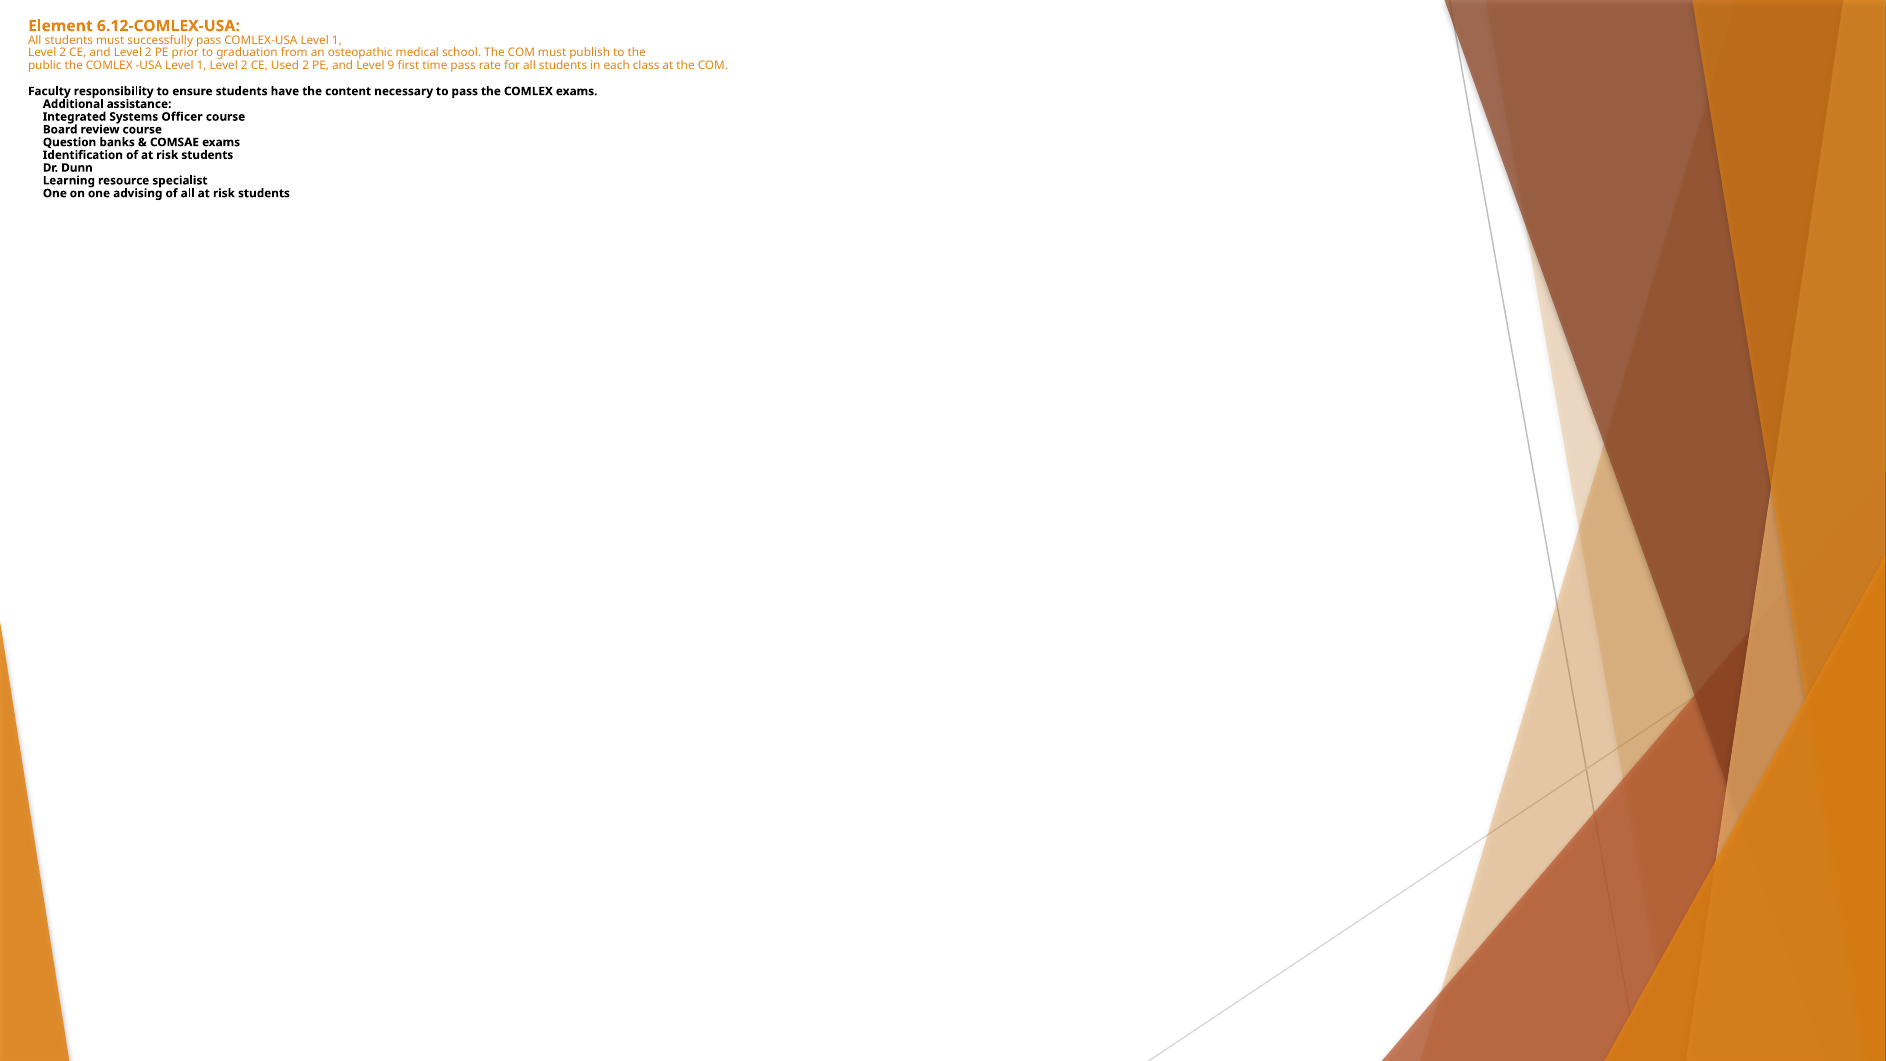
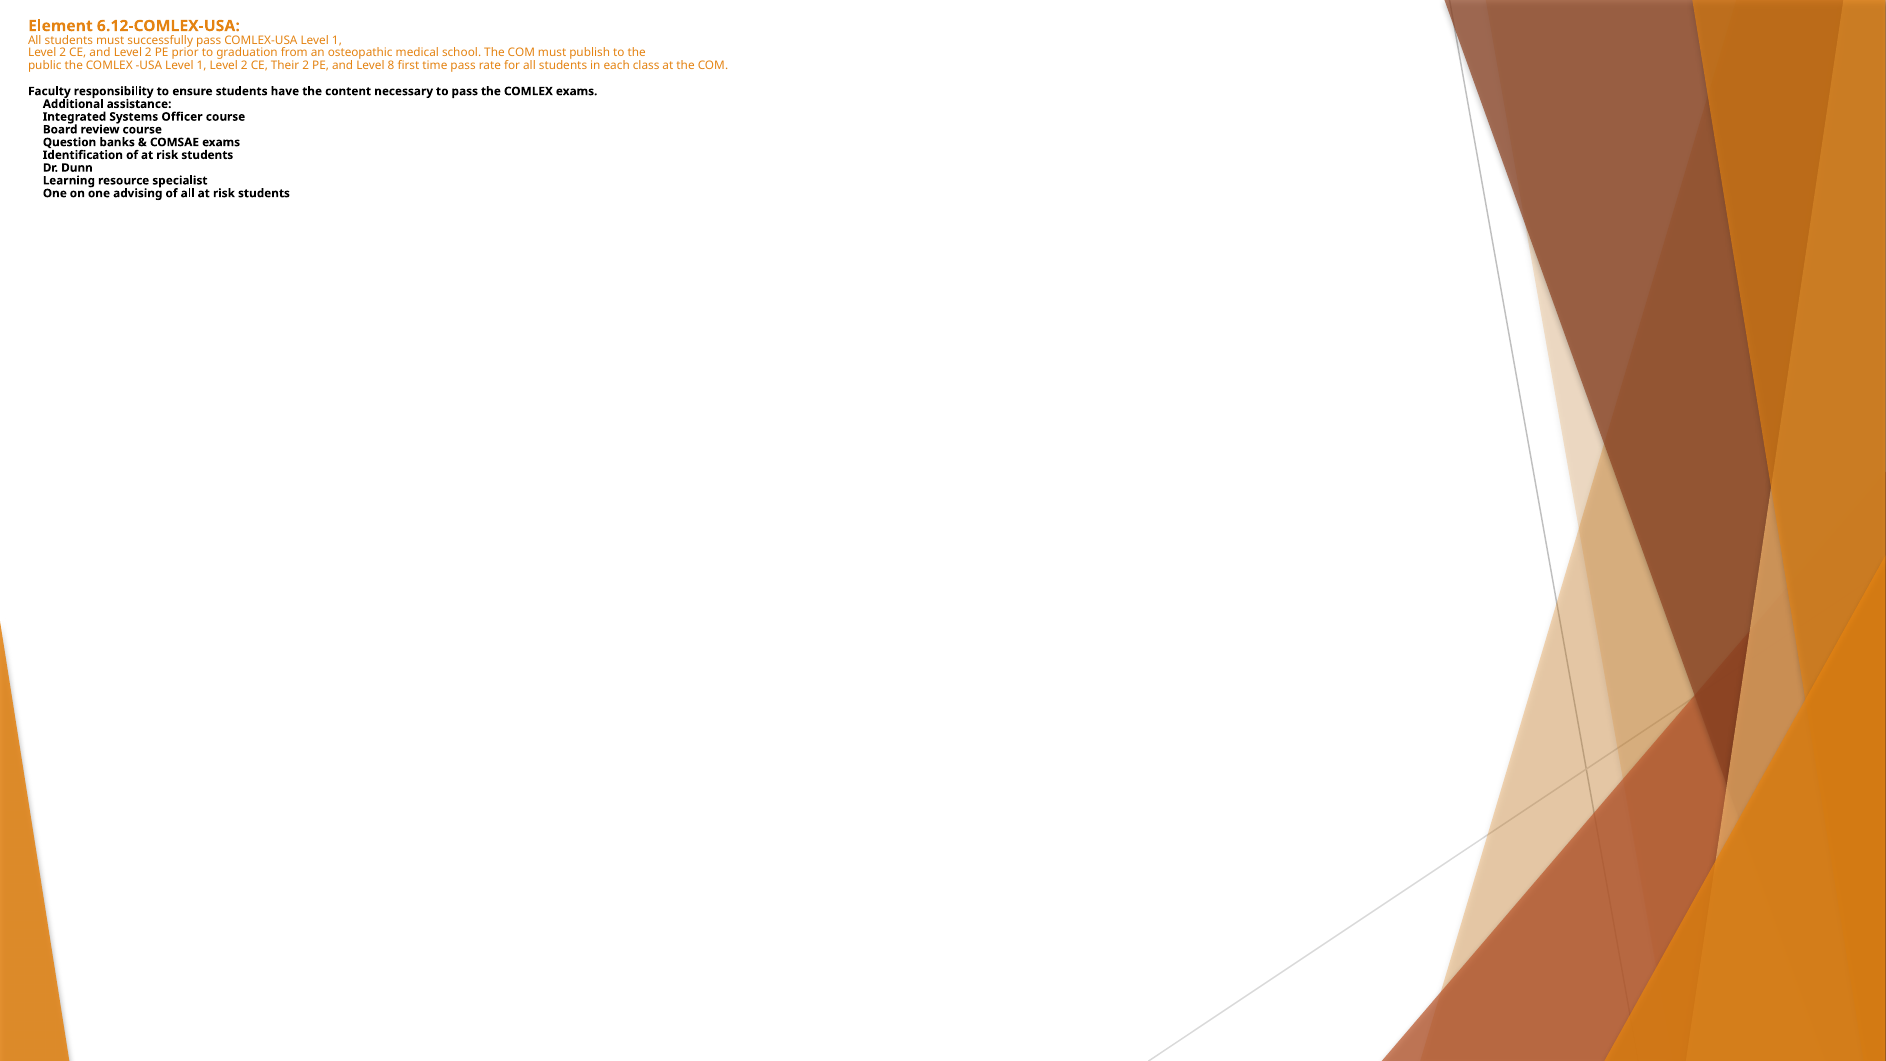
Used: Used -> Their
9: 9 -> 8
